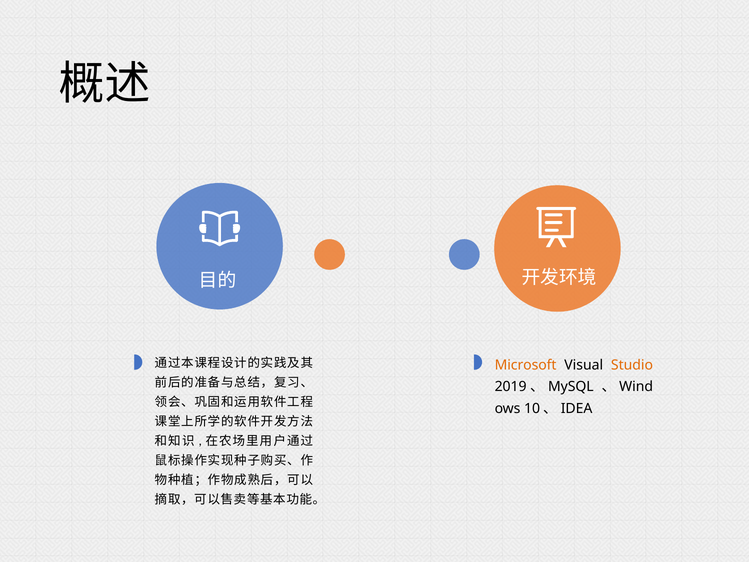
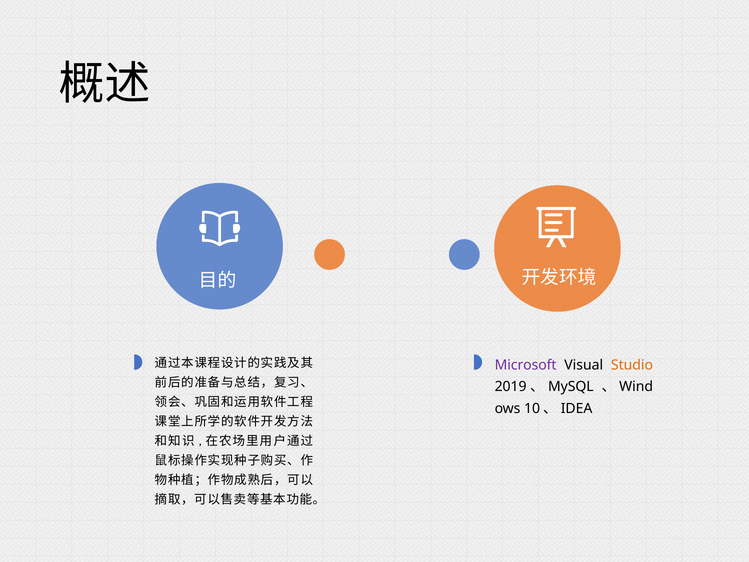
Microsoft colour: orange -> purple
